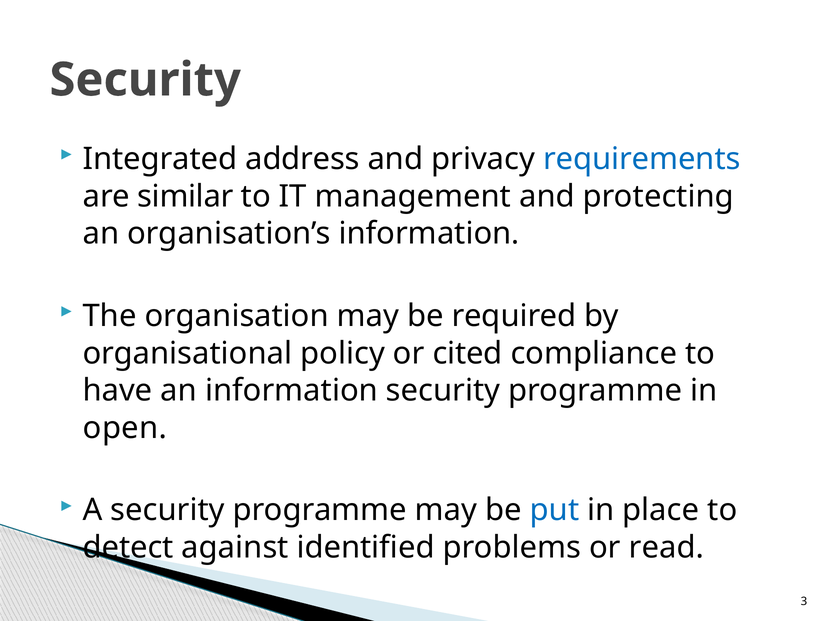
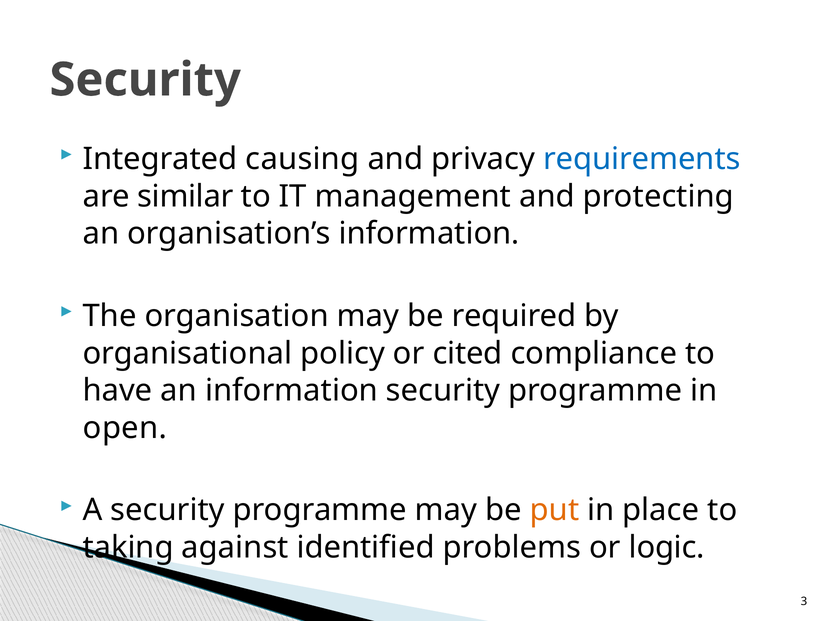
address: address -> causing
put colour: blue -> orange
detect: detect -> taking
read: read -> logic
